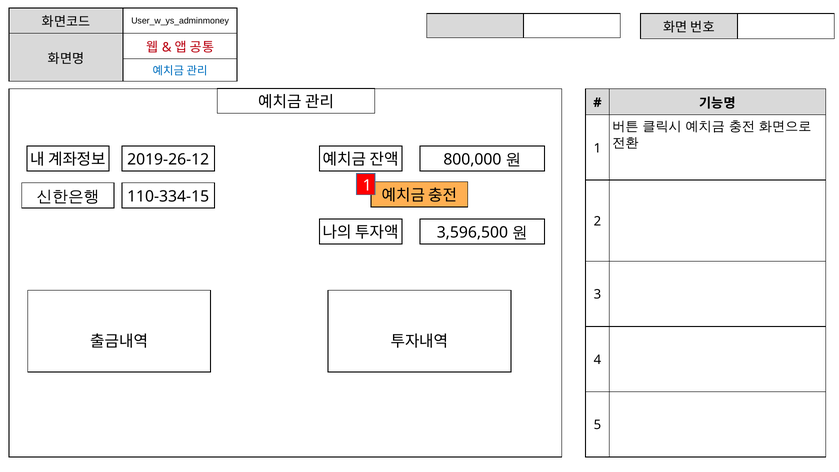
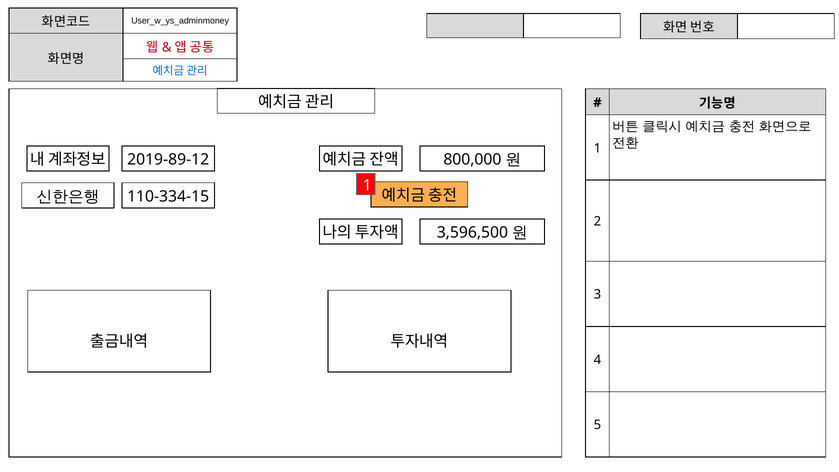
2019-26-12: 2019-26-12 -> 2019-89-12
